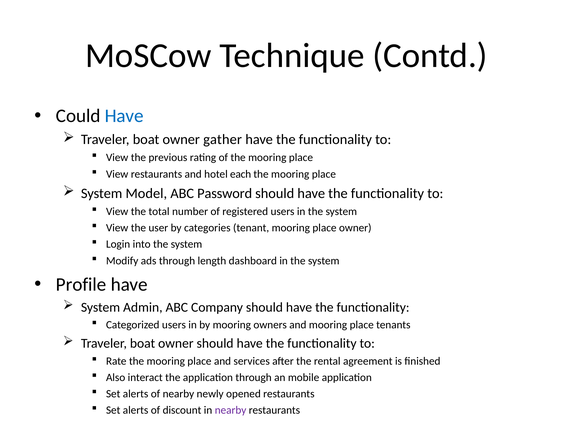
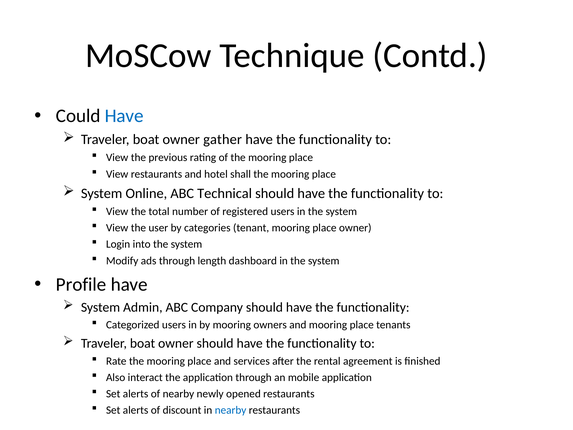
each: each -> shall
Model: Model -> Online
Password: Password -> Technical
nearby at (231, 410) colour: purple -> blue
